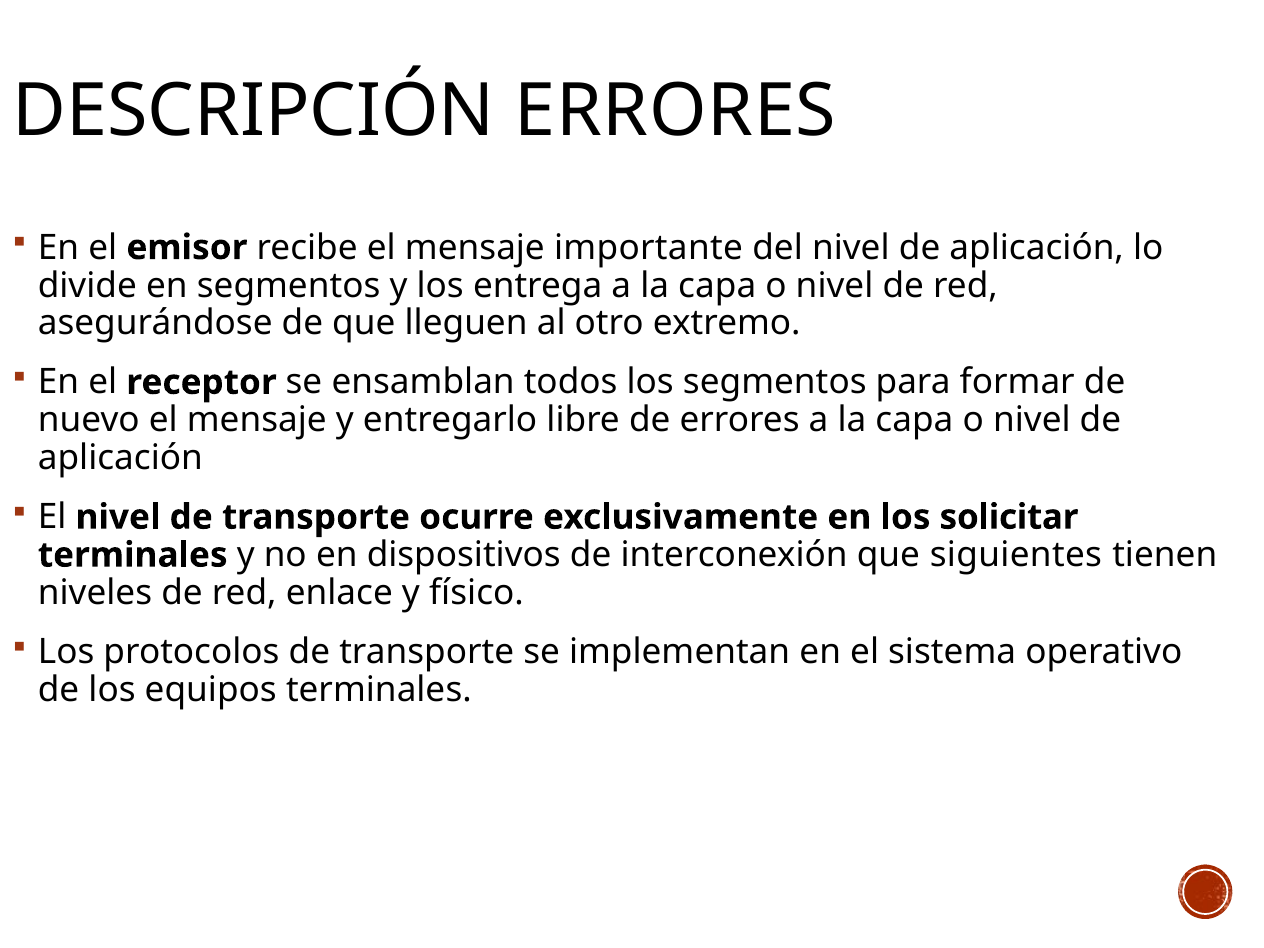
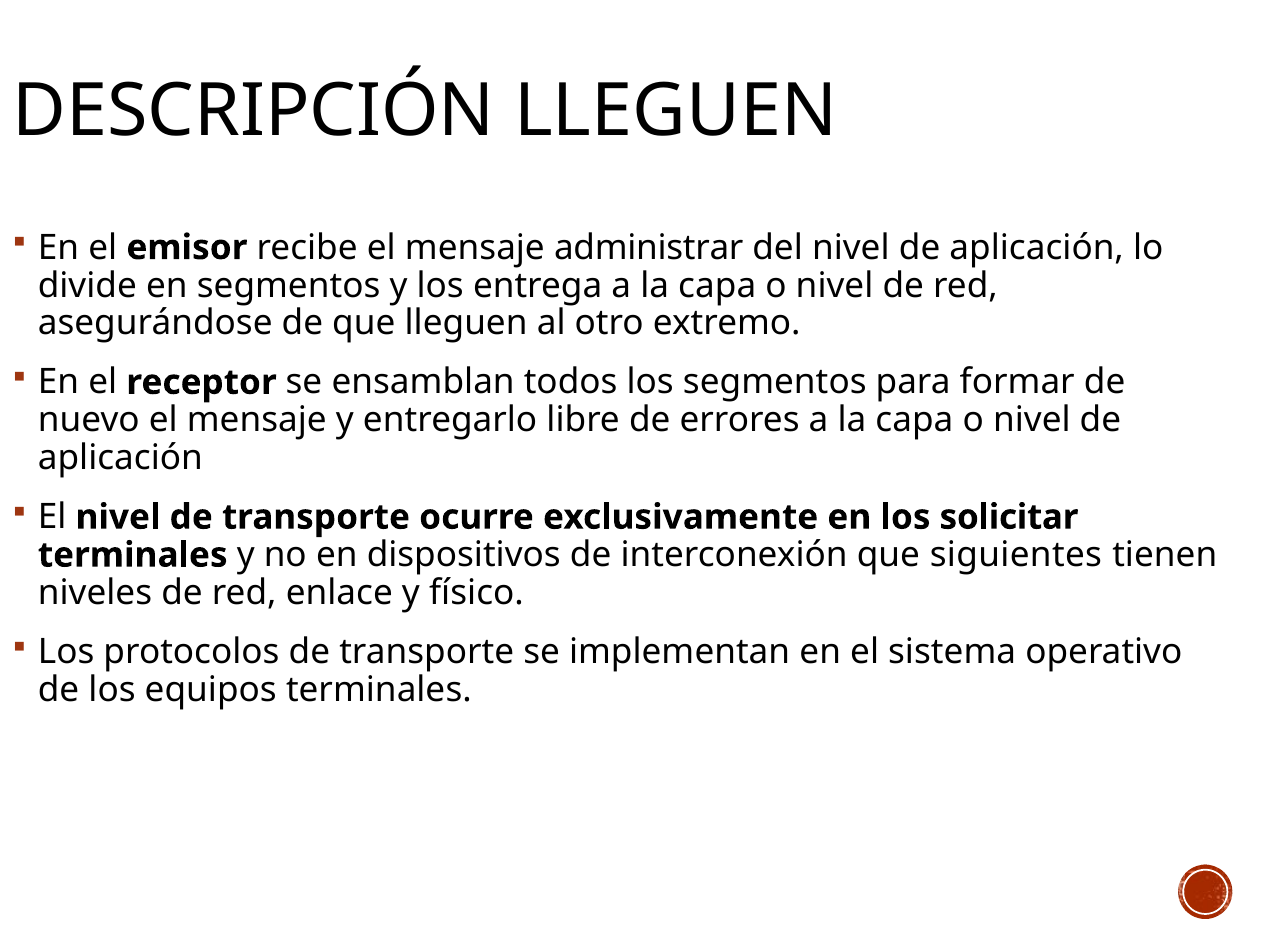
DESCRIPCIÓN ERRORES: ERRORES -> LLEGUEN
importante: importante -> administrar
